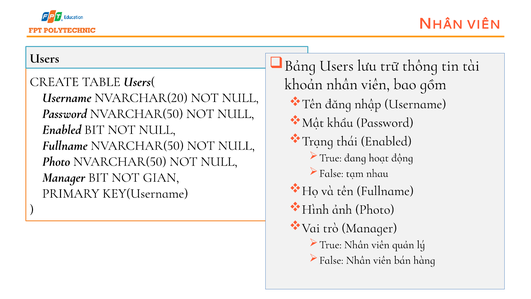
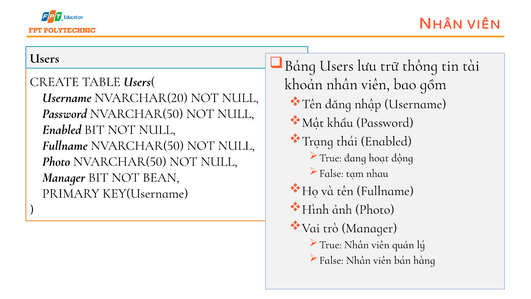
GIAN: GIAN -> BEAN
